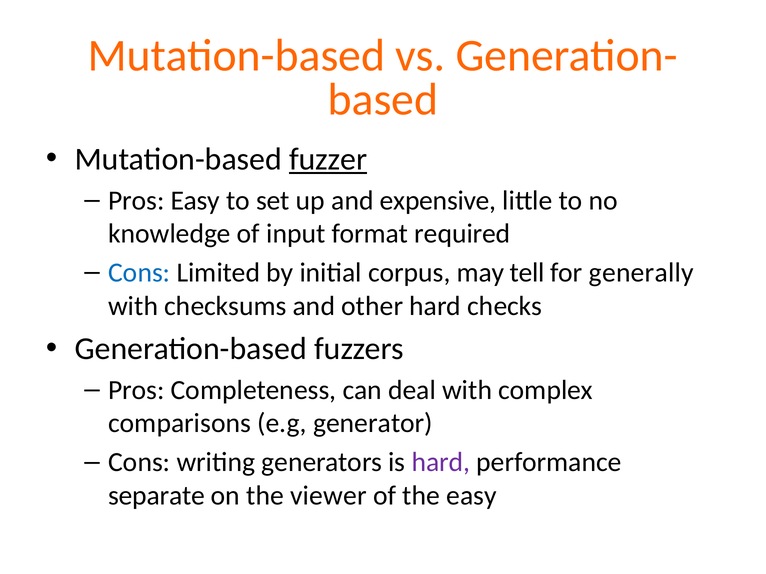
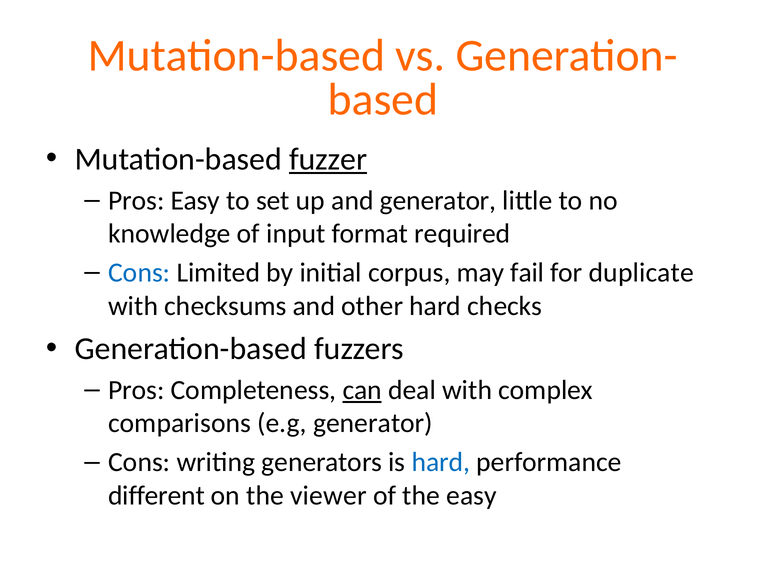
and expensive: expensive -> generator
tell: tell -> fail
generally: generally -> duplicate
can underline: none -> present
hard at (441, 463) colour: purple -> blue
separate: separate -> different
